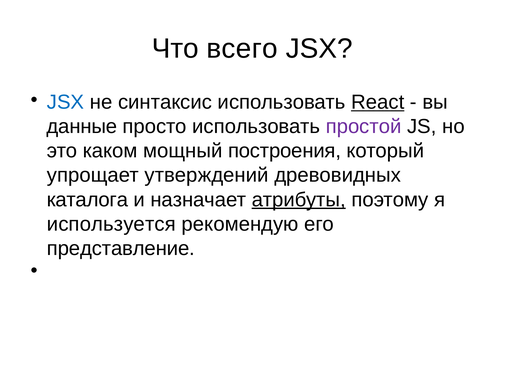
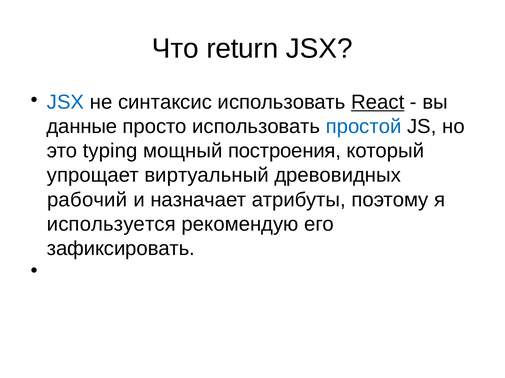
всего: всего -> return
простой colour: purple -> blue
каком: каком -> typing
утверждений: утверждений -> виртуальный
каталога: каталога -> рабочий
атрибуты underline: present -> none
представление: представление -> зафиксировать
